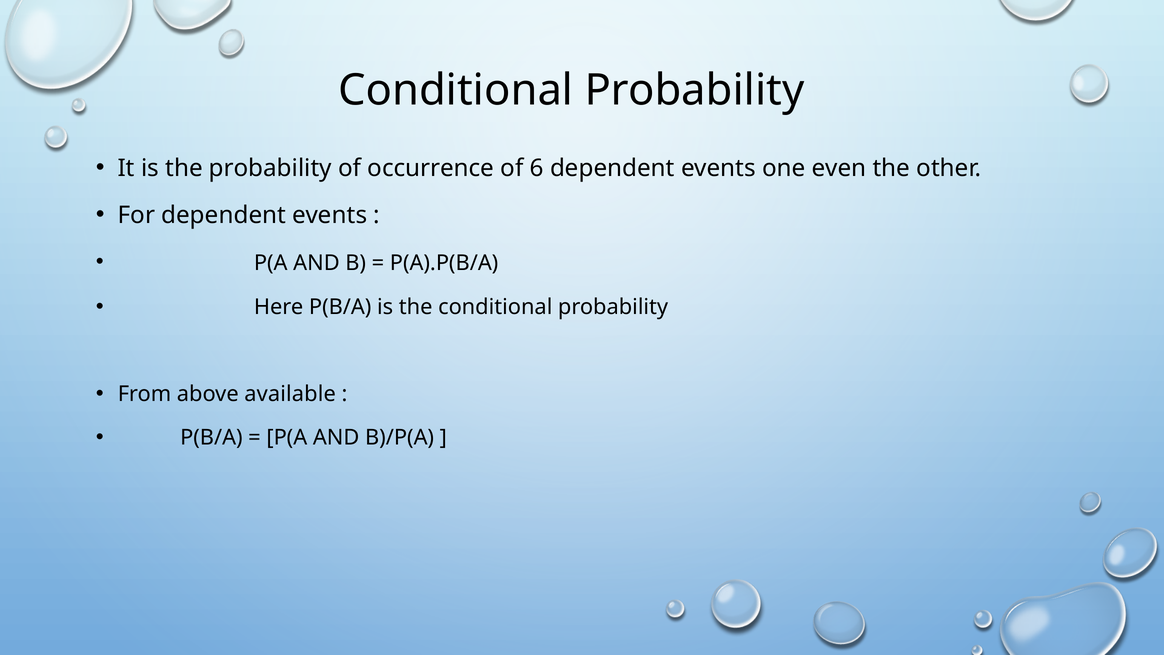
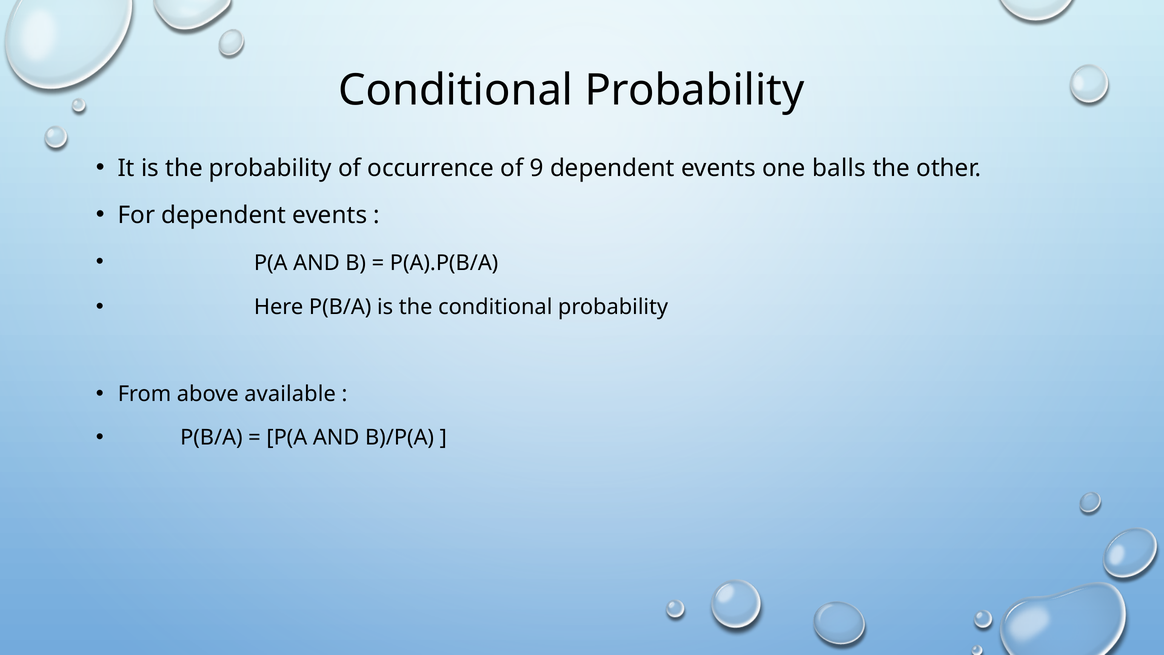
6: 6 -> 9
even: even -> balls
